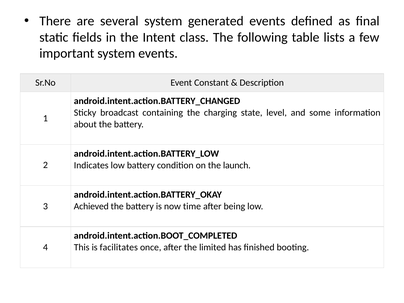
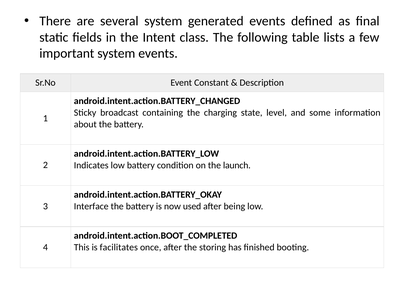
Achieved: Achieved -> Interface
time: time -> used
limited: limited -> storing
